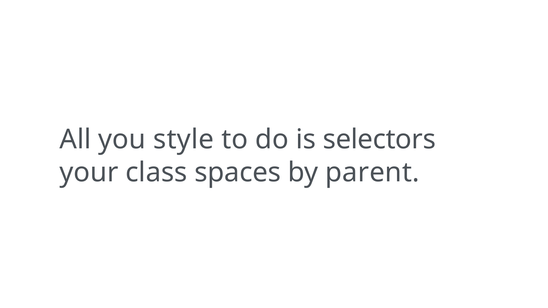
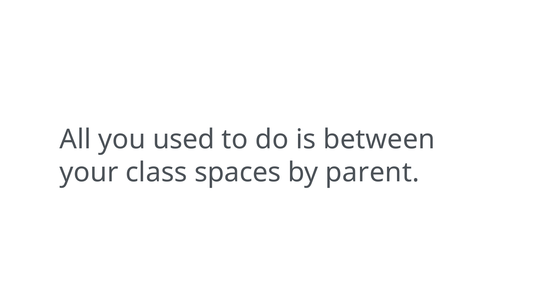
style: style -> used
selectors: selectors -> between
